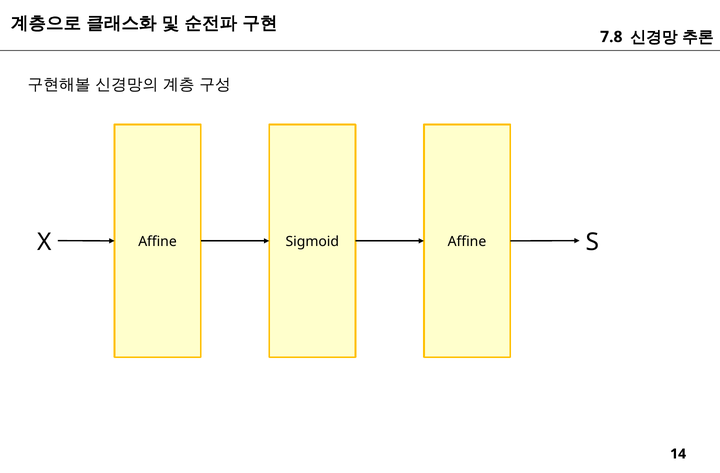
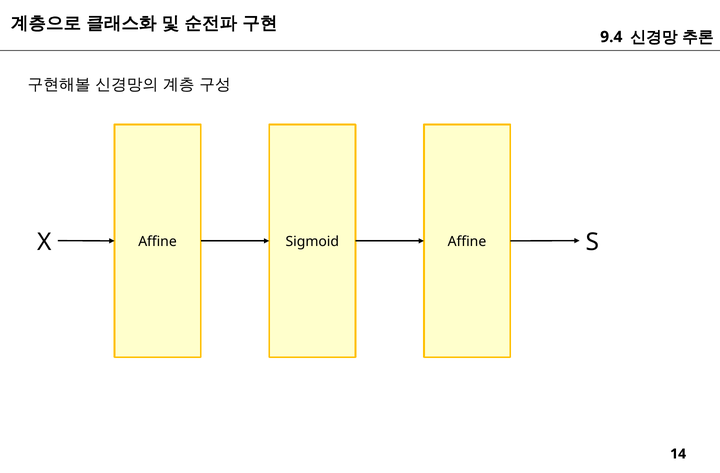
7.8: 7.8 -> 9.4
